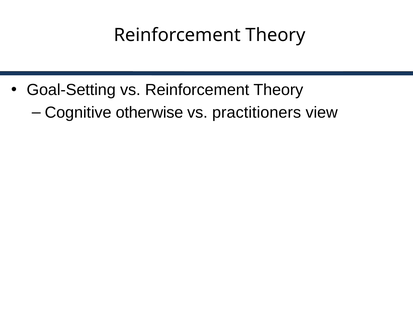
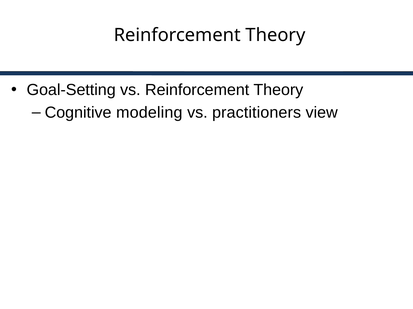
otherwise: otherwise -> modeling
